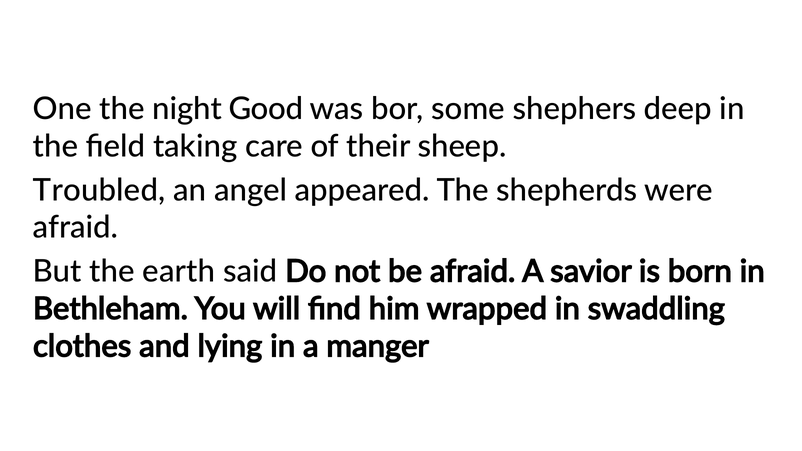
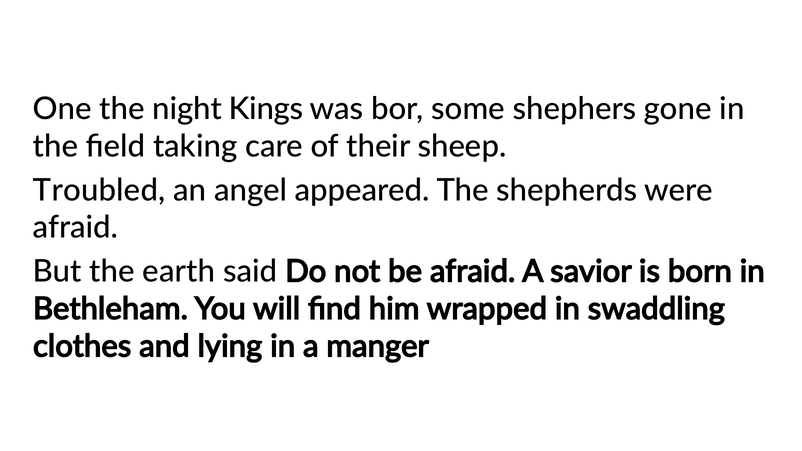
Good: Good -> Kings
deep: deep -> gone
